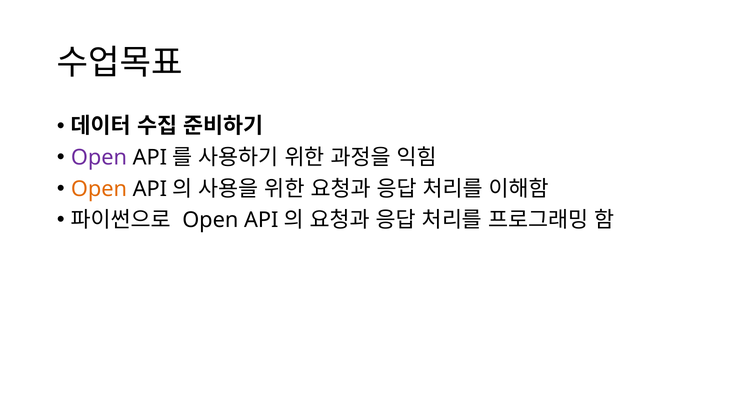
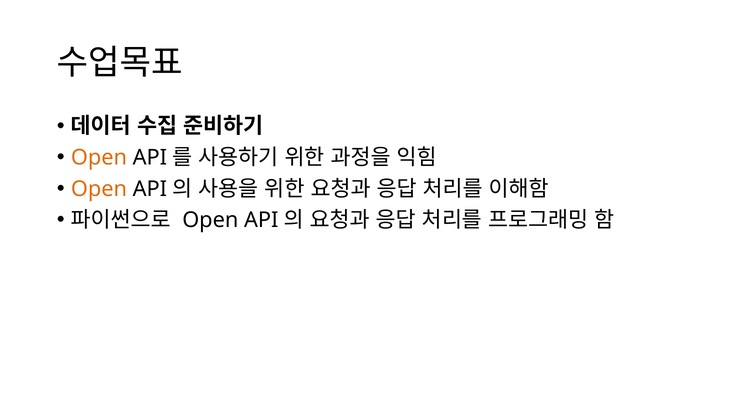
Open at (99, 158) colour: purple -> orange
